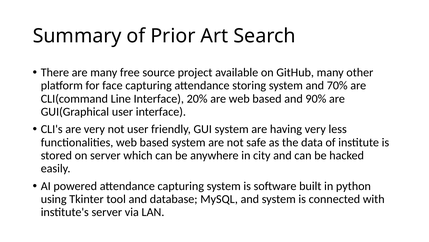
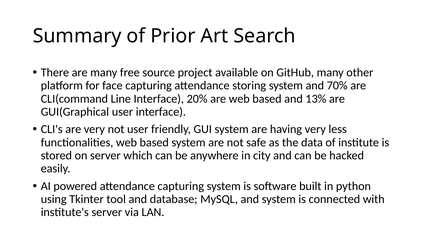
90%: 90% -> 13%
